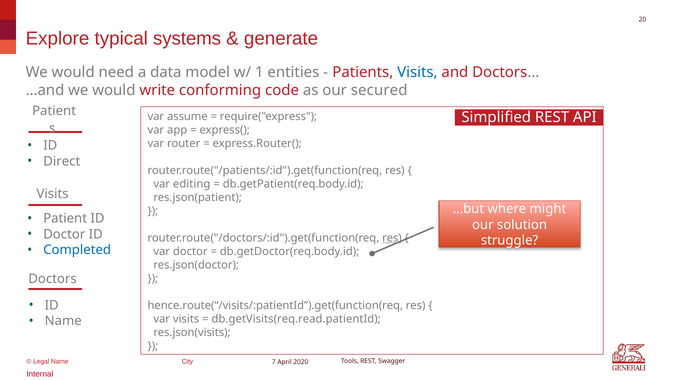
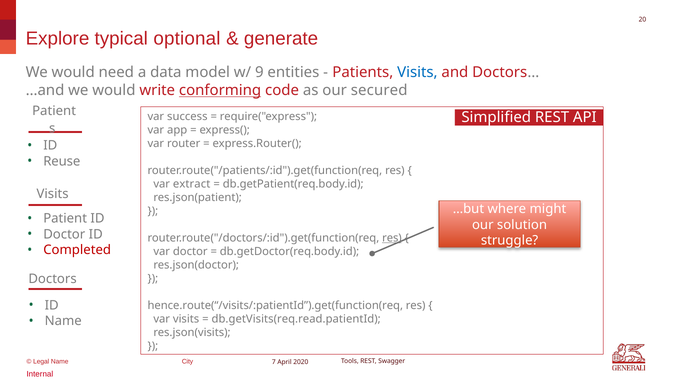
systems: systems -> optional
1: 1 -> 9
conforming underline: none -> present
assume: assume -> success
Direct: Direct -> Reuse
editing: editing -> extract
Completed colour: blue -> red
